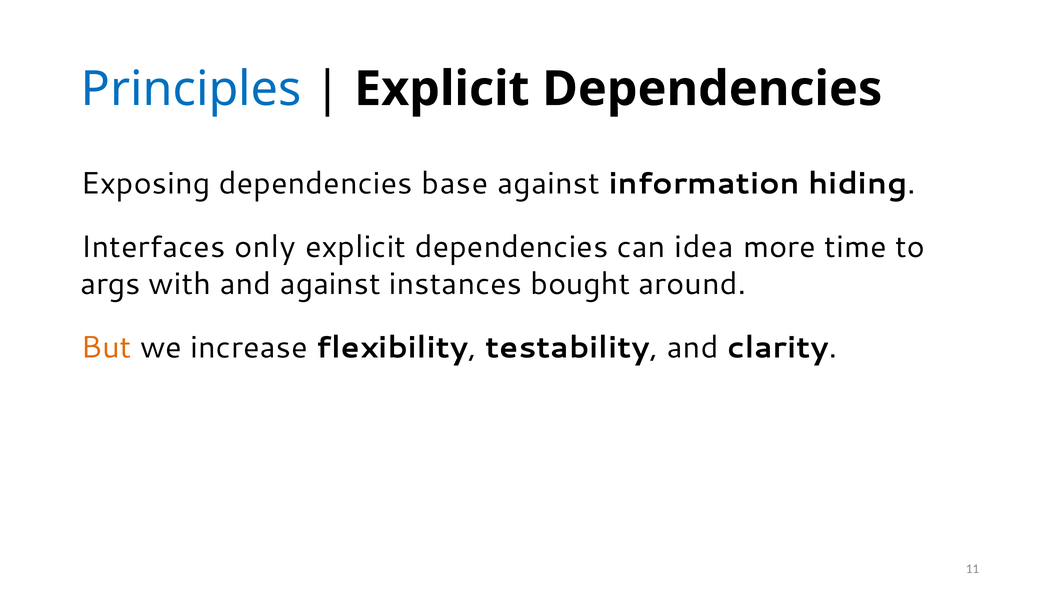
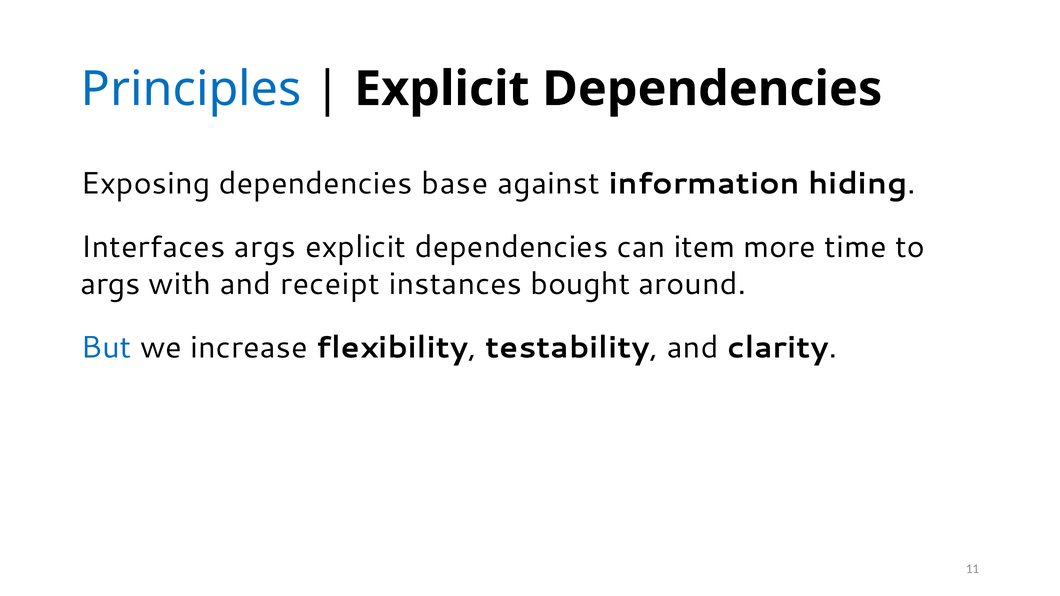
Interfaces only: only -> args
idea: idea -> item
and against: against -> receipt
But colour: orange -> blue
